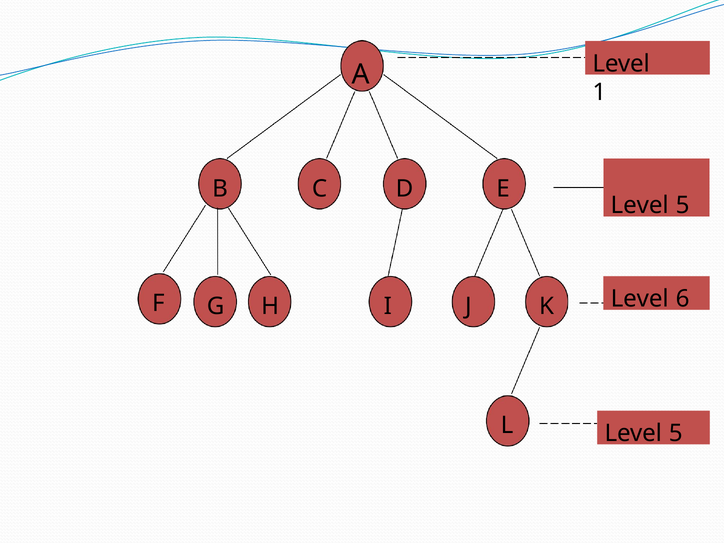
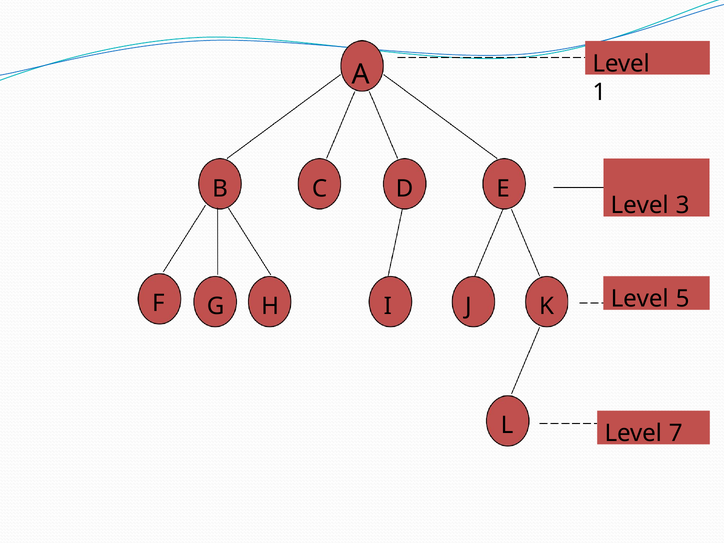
5 at (683, 205): 5 -> 3
Level 6: 6 -> 5
5 at (676, 433): 5 -> 7
